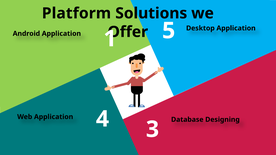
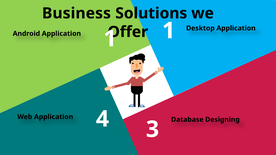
Platform: Platform -> Business
5 at (169, 31): 5 -> 1
